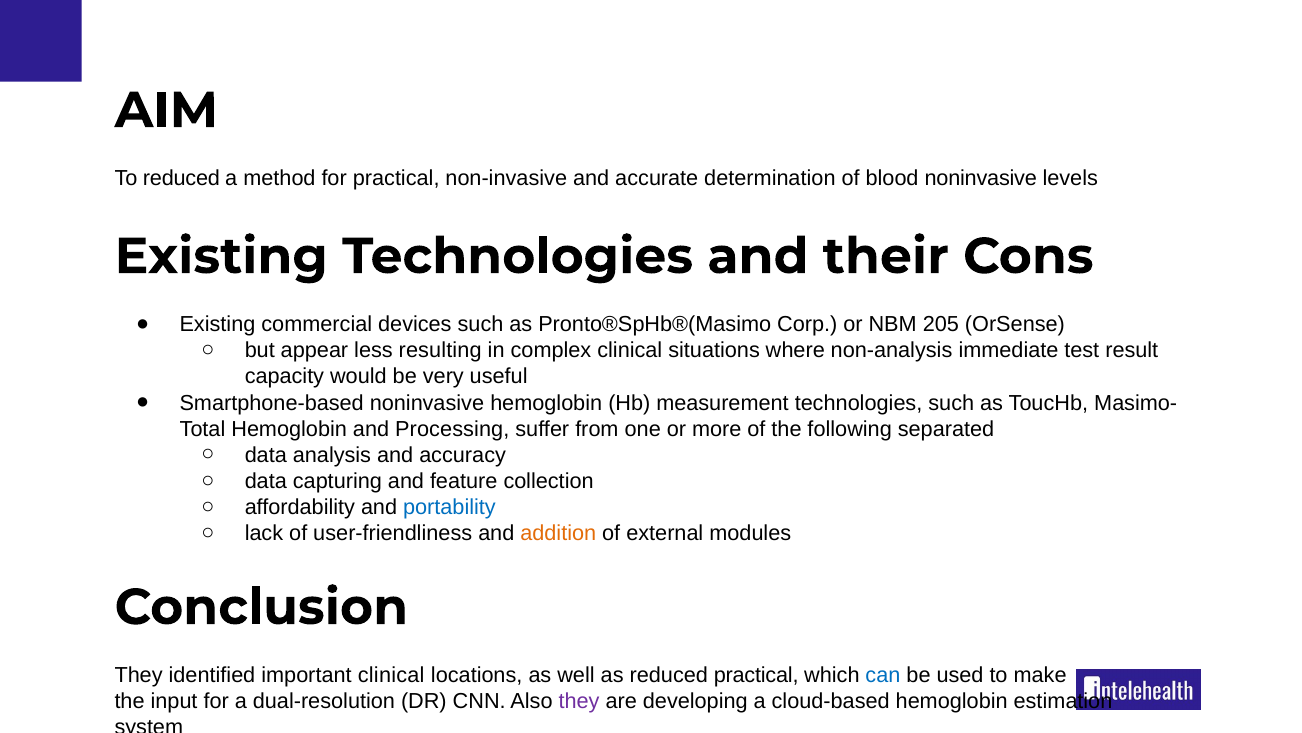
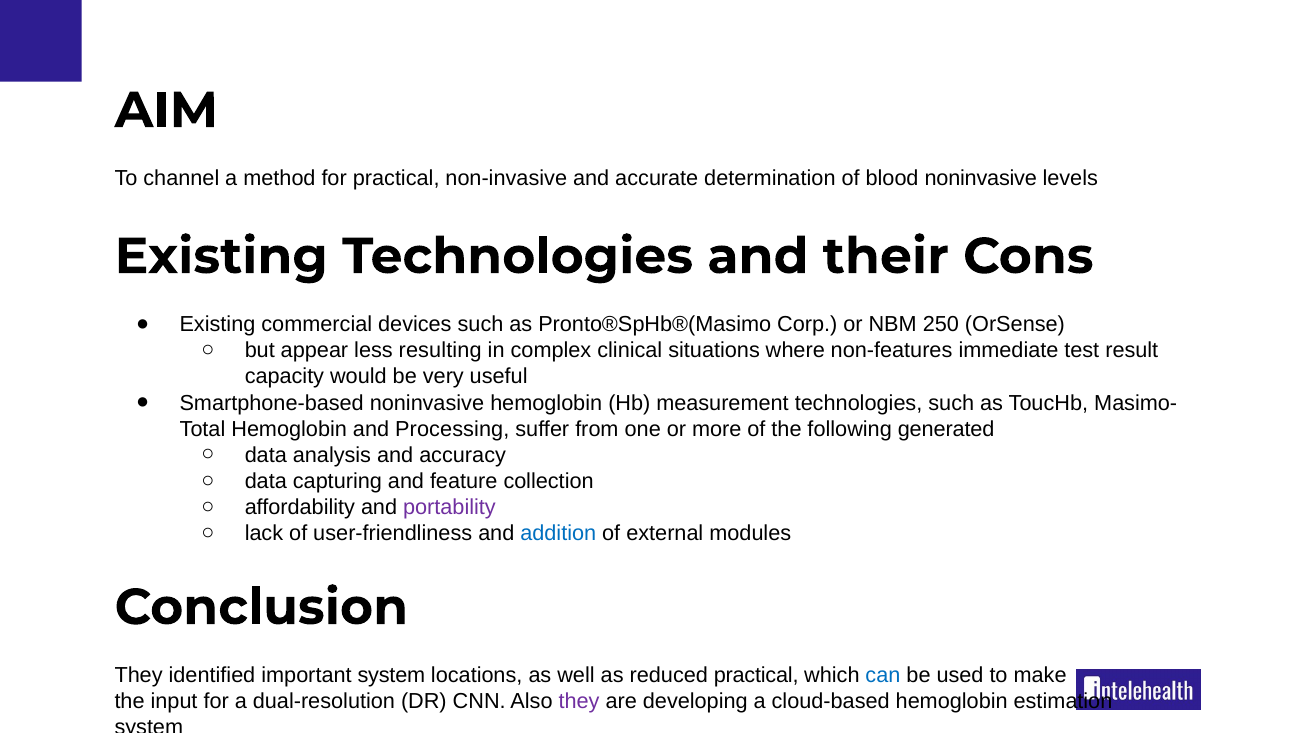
To reduced: reduced -> channel
205: 205 -> 250
non-analysis: non-analysis -> non-features
separated: separated -> generated
portability colour: blue -> purple
addition colour: orange -> blue
important clinical: clinical -> system
